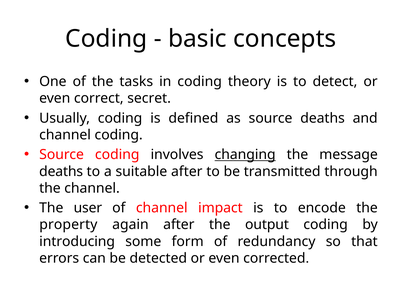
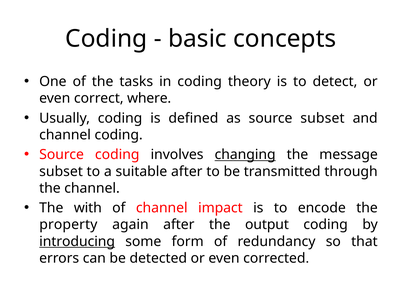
secret: secret -> where
source deaths: deaths -> subset
deaths at (61, 172): deaths -> subset
user: user -> with
introducing underline: none -> present
